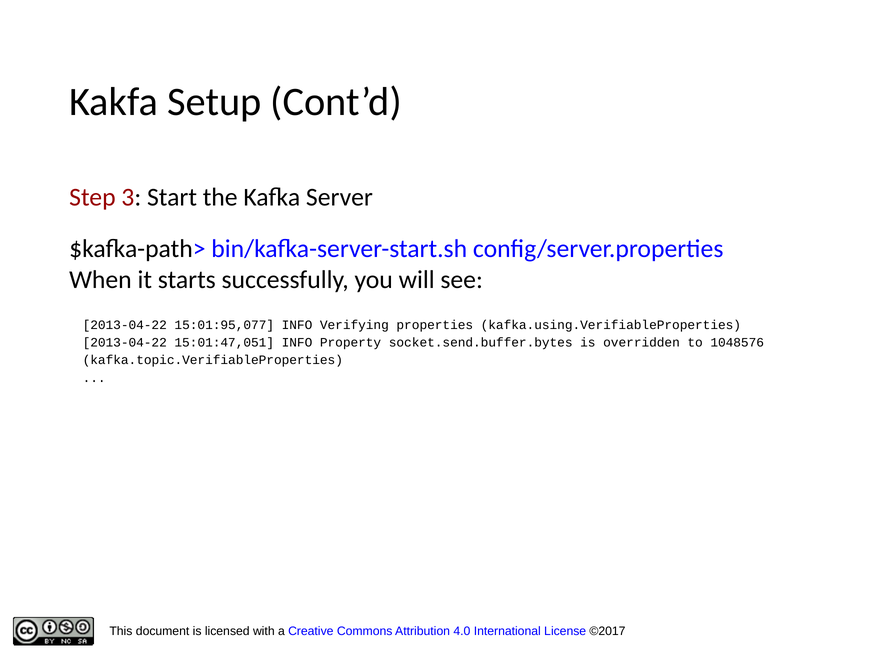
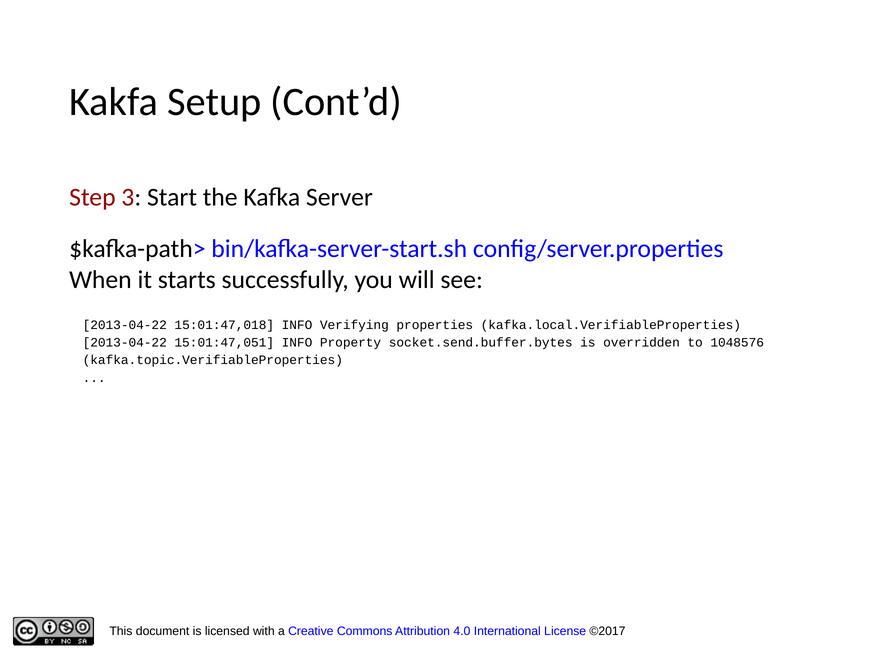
15:01:95,077: 15:01:95,077 -> 15:01:47,018
kafka.using.VerifiableProperties: kafka.using.VerifiableProperties -> kafka.local.VerifiableProperties
